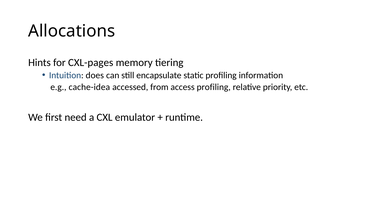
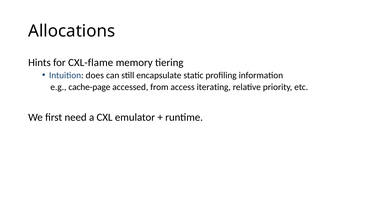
CXL-pages: CXL-pages -> CXL-flame
cache-idea: cache-idea -> cache-page
access profiling: profiling -> iterating
